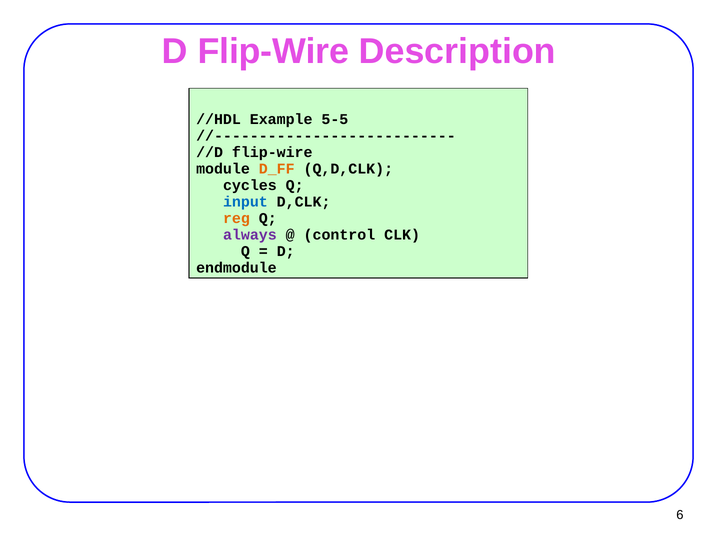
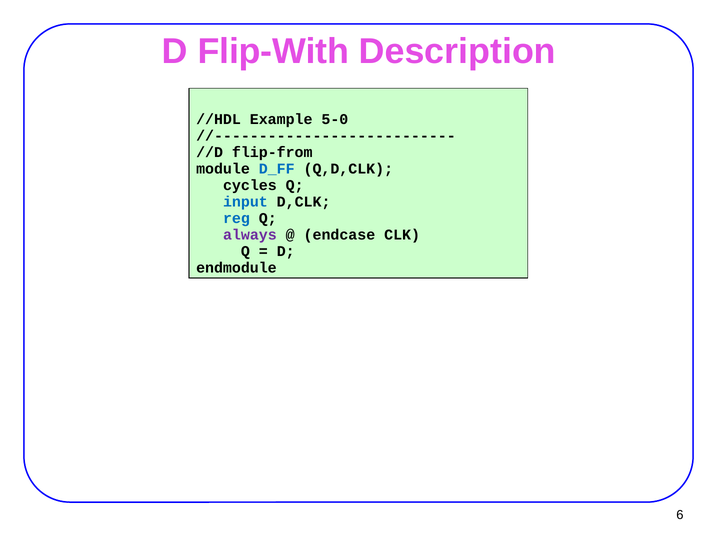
D Flip-Wire: Flip-Wire -> Flip-With
5-5: 5-5 -> 5-0
//D flip-wire: flip-wire -> flip-from
D_FF colour: orange -> blue
reg colour: orange -> blue
control: control -> endcase
